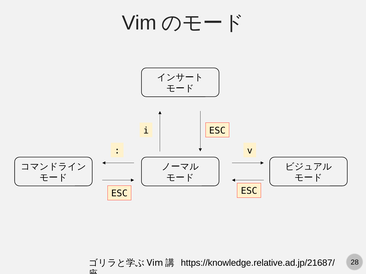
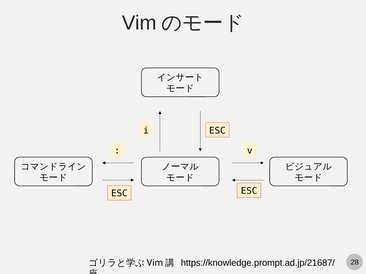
https://knowledge.relative.ad.jp/21687/: https://knowledge.relative.ad.jp/21687/ -> https://knowledge.prompt.ad.jp/21687/
